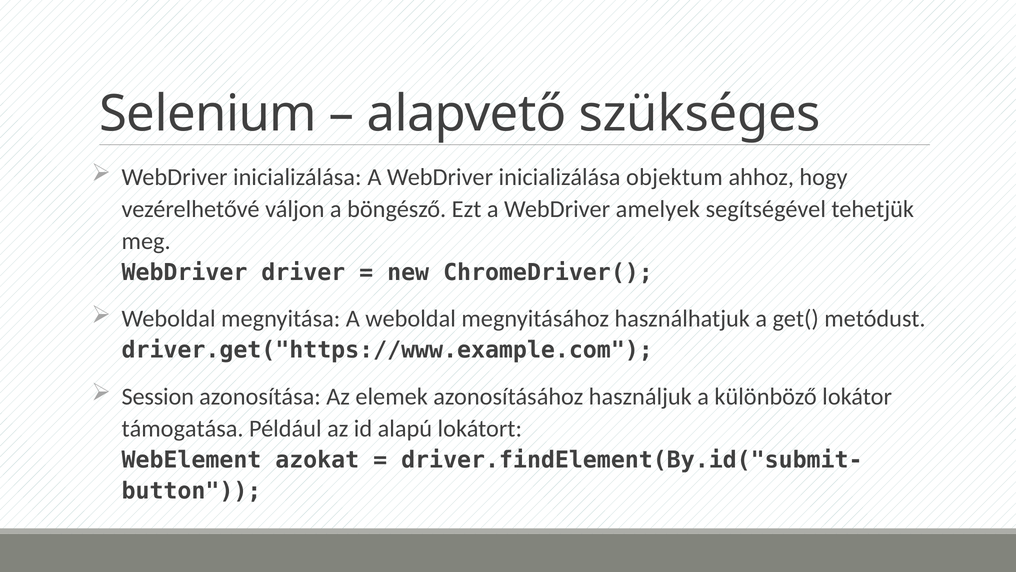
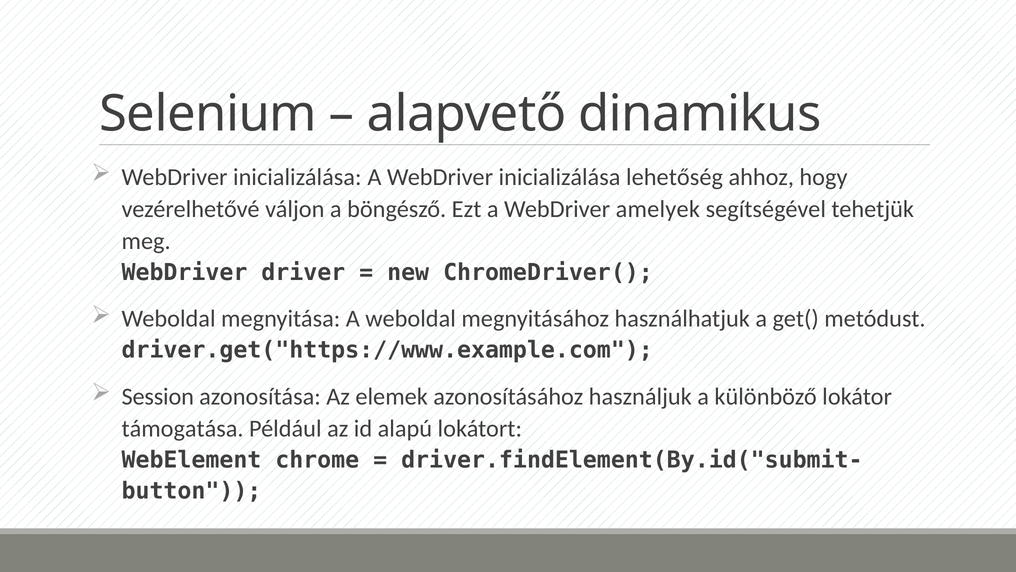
szükséges: szükséges -> dinamikus
objektum: objektum -> lehetőség
azokat: azokat -> chrome
